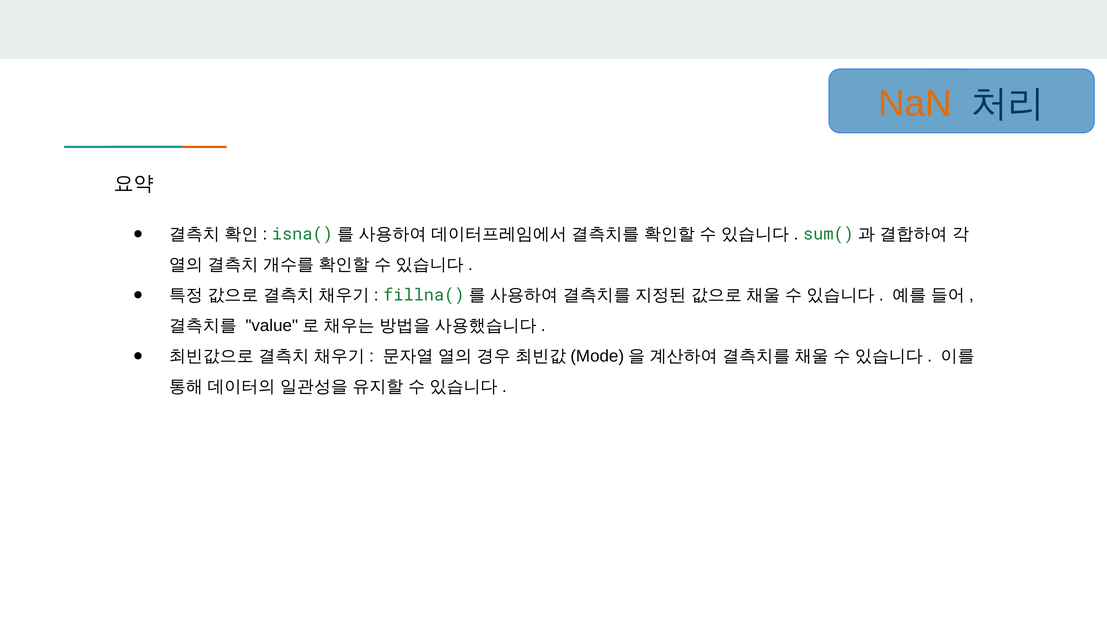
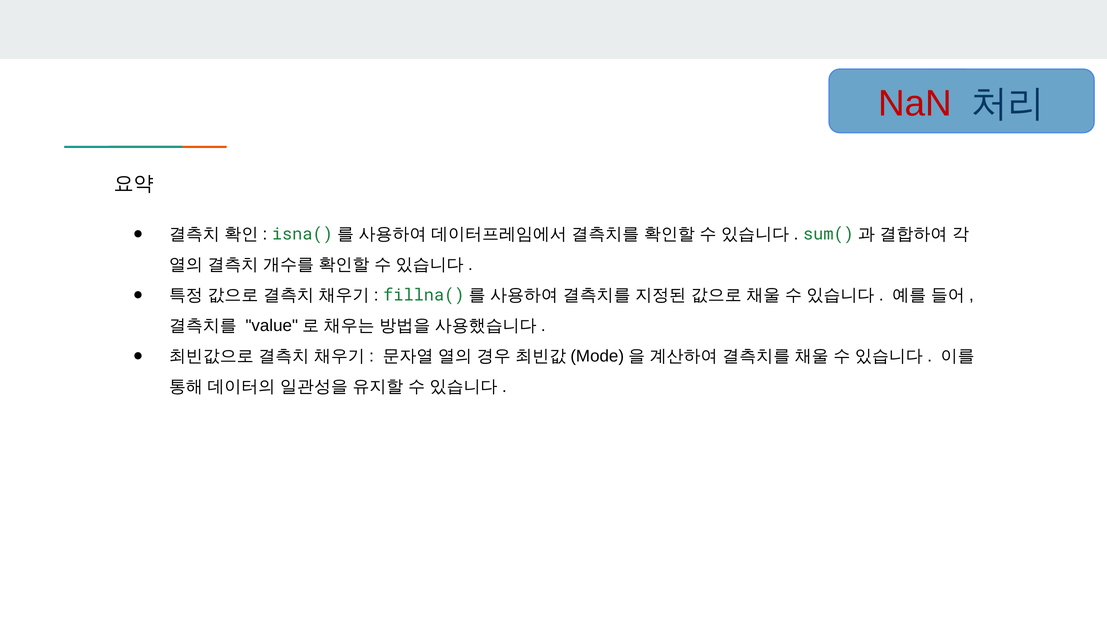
NaN colour: orange -> red
